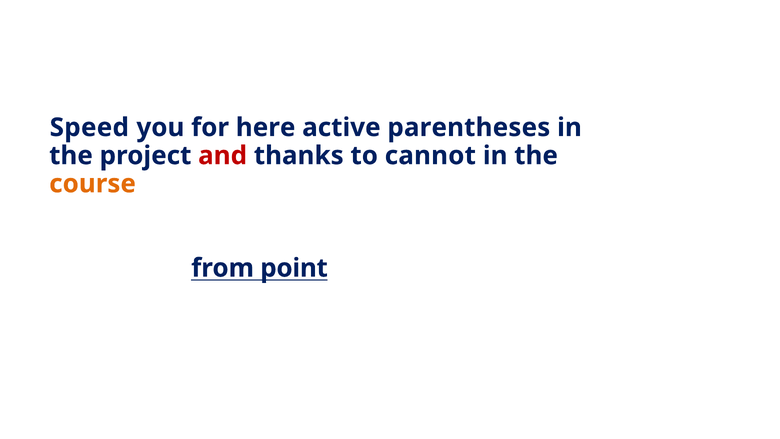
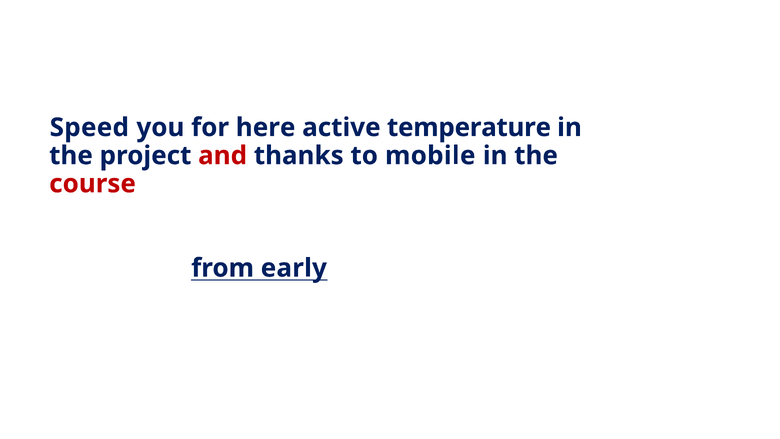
parentheses: parentheses -> temperature
cannot: cannot -> mobile
course colour: orange -> red
point: point -> early
